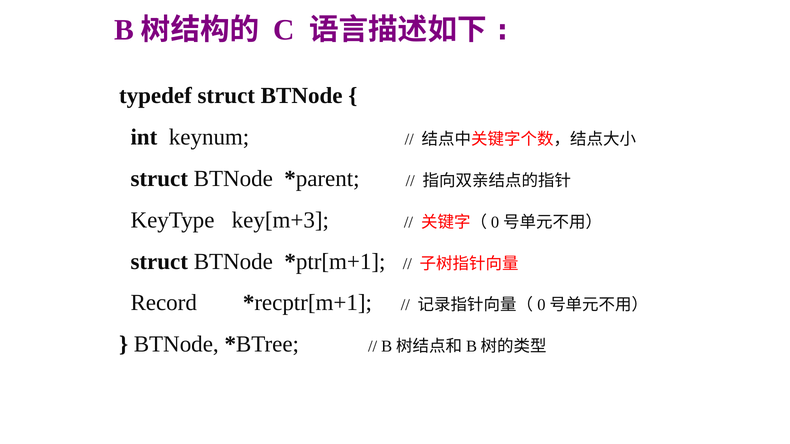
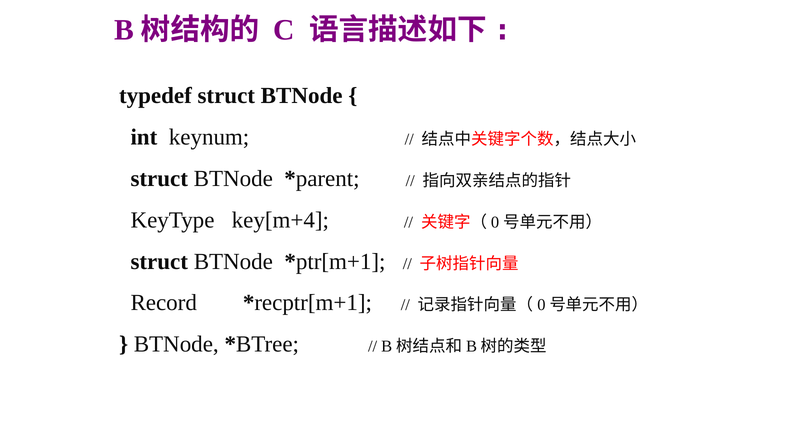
key[m+3: key[m+3 -> key[m+4
